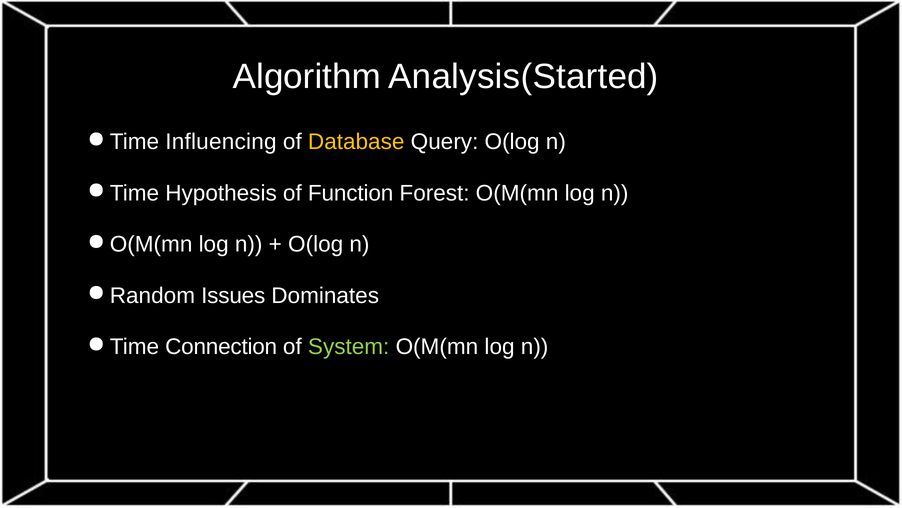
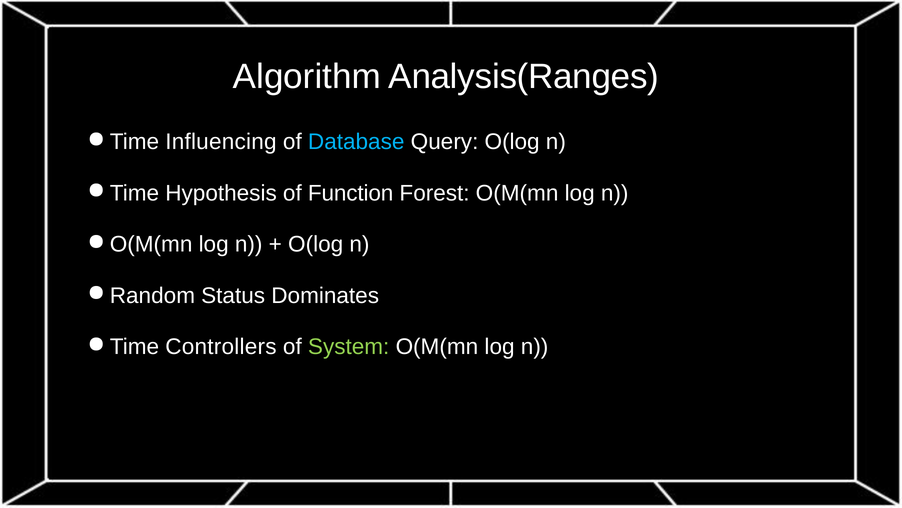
Analysis(Started: Analysis(Started -> Analysis(Ranges
Database colour: yellow -> light blue
Issues: Issues -> Status
Connection: Connection -> Controllers
